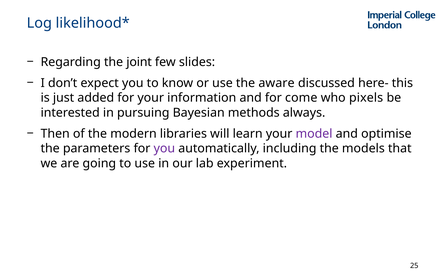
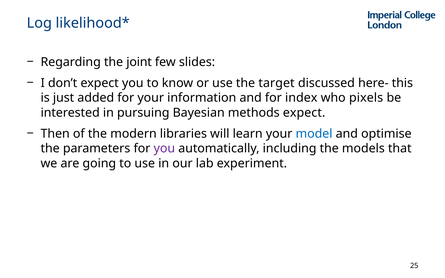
aware: aware -> target
come: come -> index
methods always: always -> expect
model colour: purple -> blue
